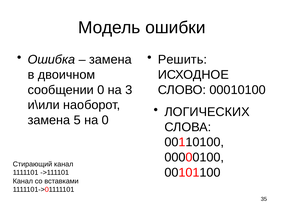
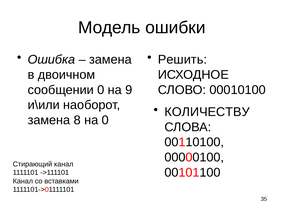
3: 3 -> 9
ЛОГИЧЕСКИХ: ЛОГИЧЕСКИХ -> КОЛИЧЕСТВУ
5: 5 -> 8
